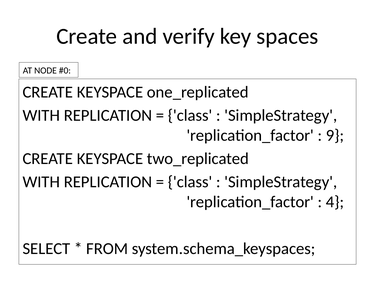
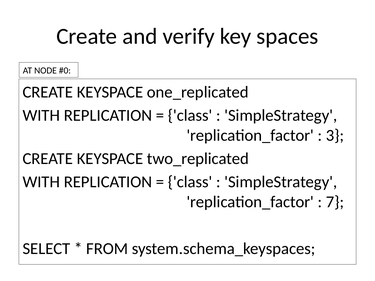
9: 9 -> 3
4: 4 -> 7
